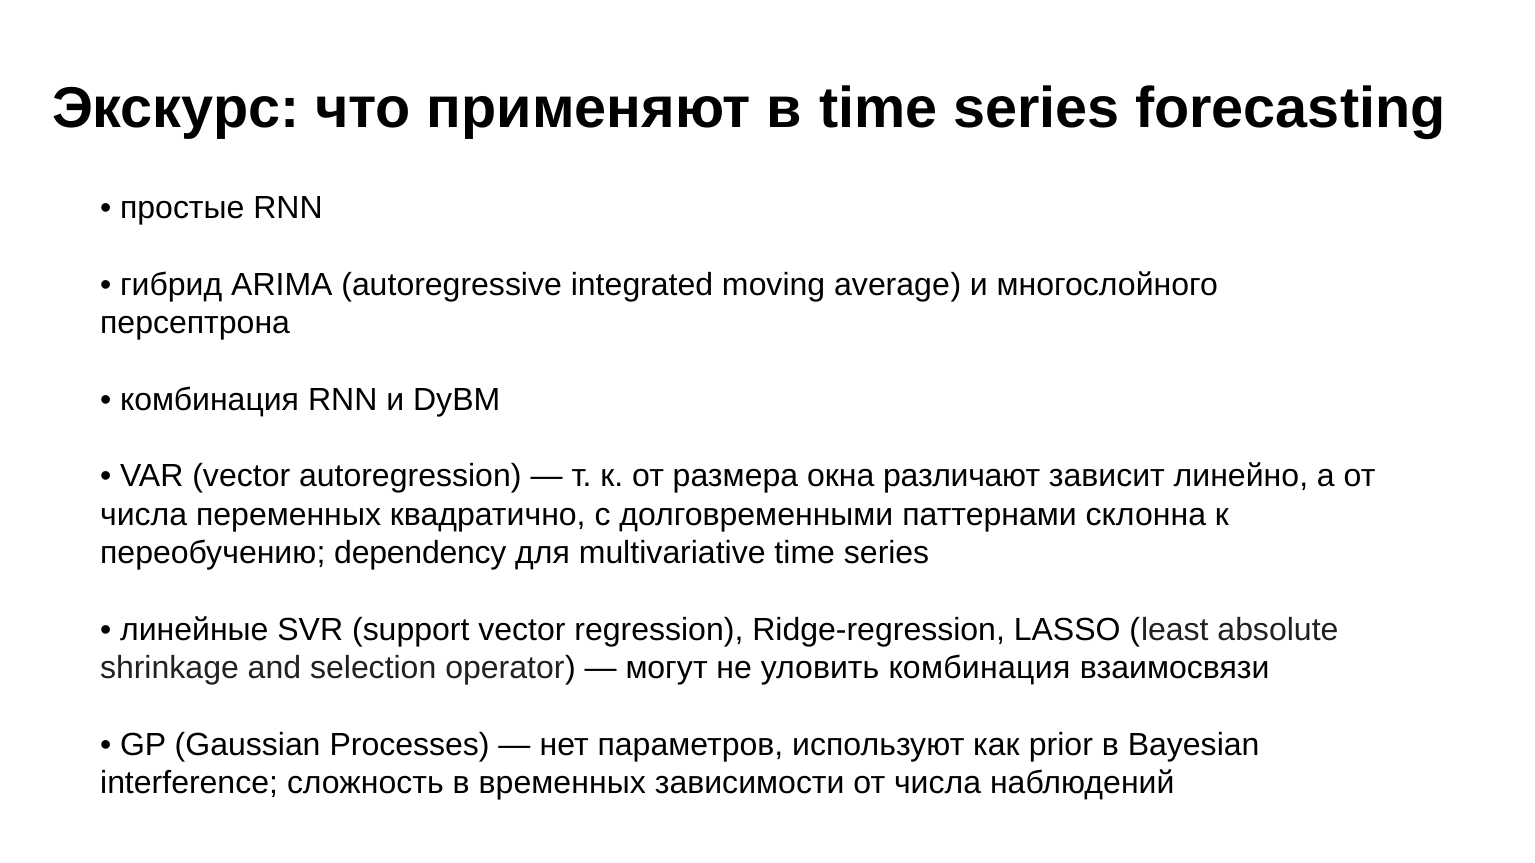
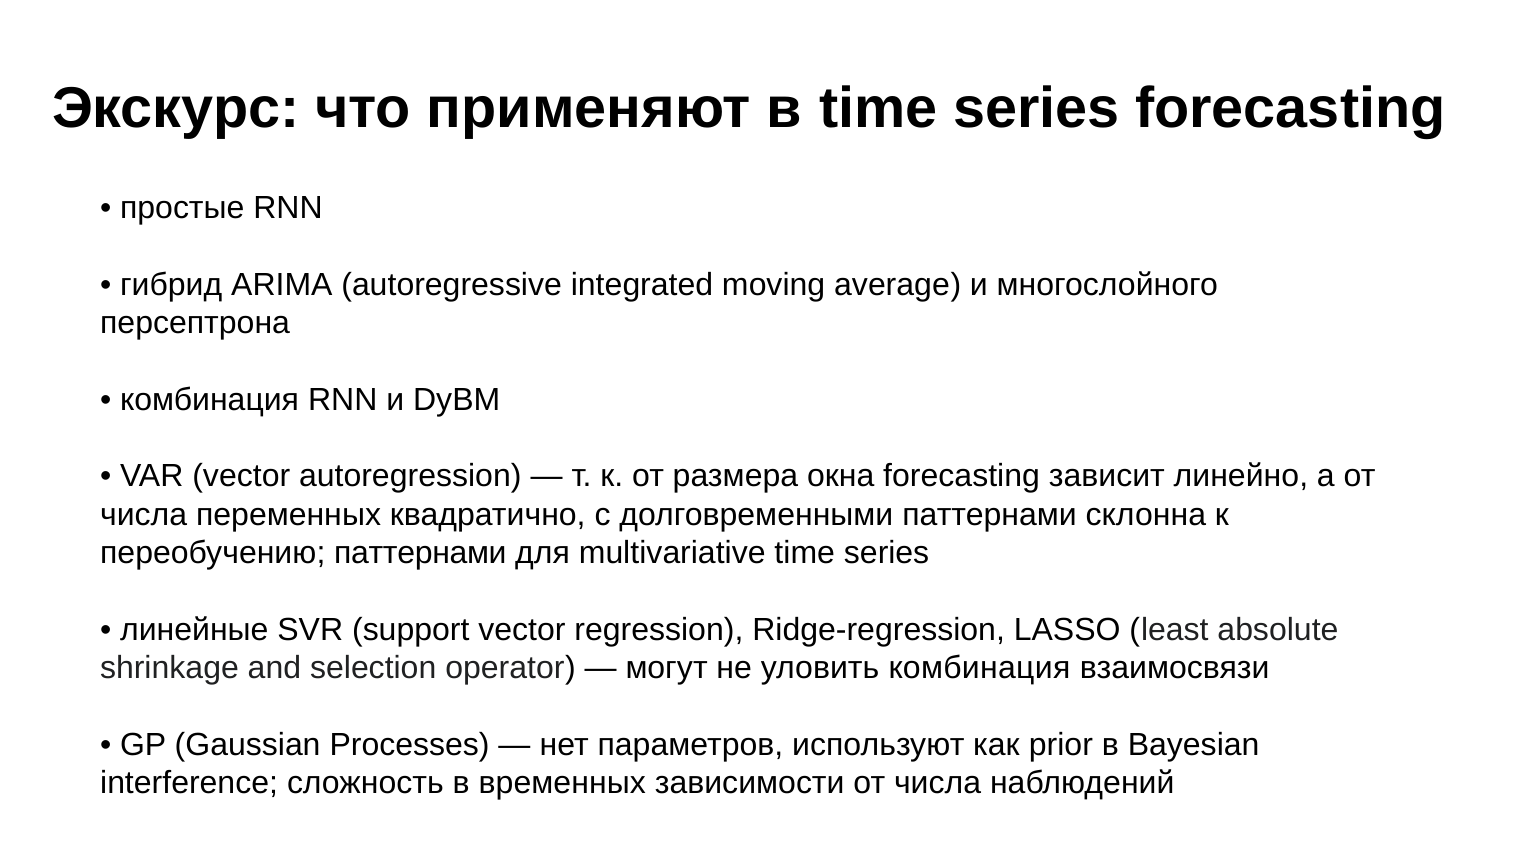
окна различают: различают -> forecasting
переобучению dependency: dependency -> паттернами
